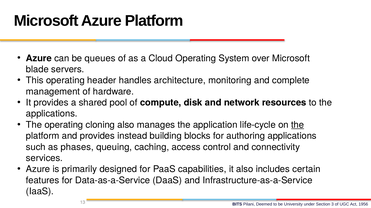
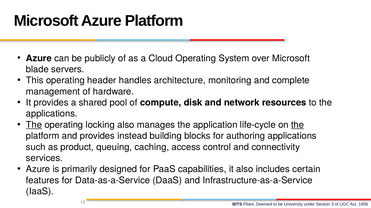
queues: queues -> publicly
The at (34, 125) underline: none -> present
cloning: cloning -> locking
phases: phases -> product
